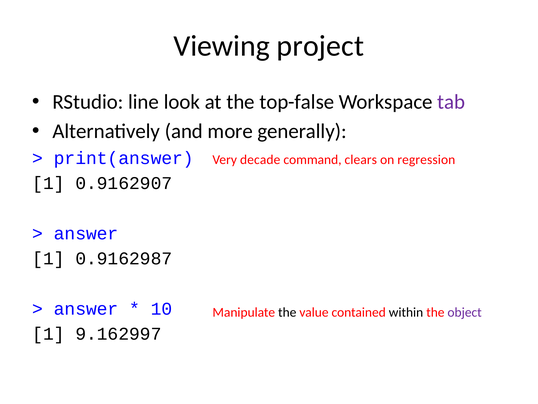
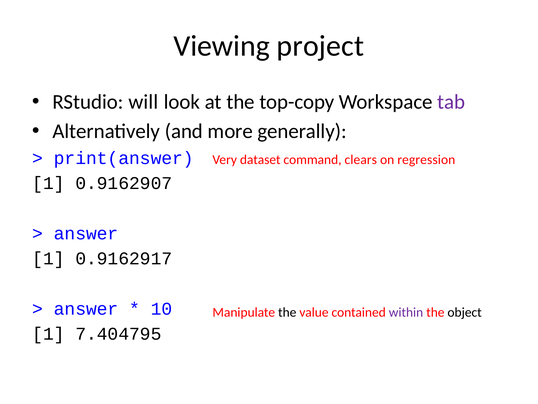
line: line -> will
top-false: top-false -> top-copy
decade: decade -> dataset
0.9162987: 0.9162987 -> 0.9162917
within colour: black -> purple
object colour: purple -> black
9.162997: 9.162997 -> 7.404795
